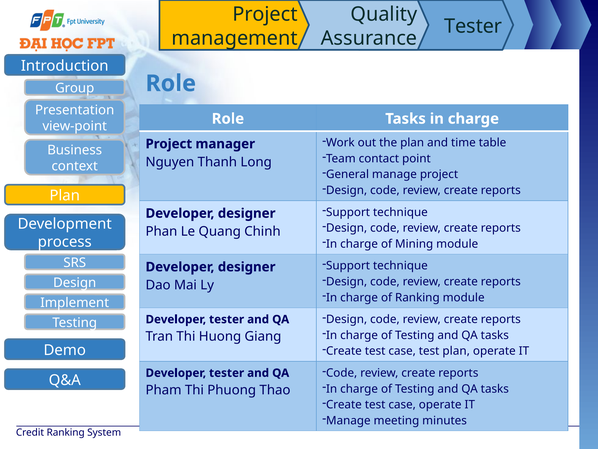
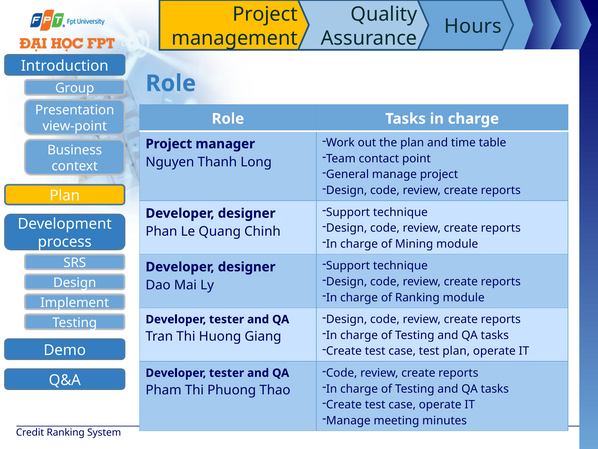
Tester at (473, 26): Tester -> Hours
